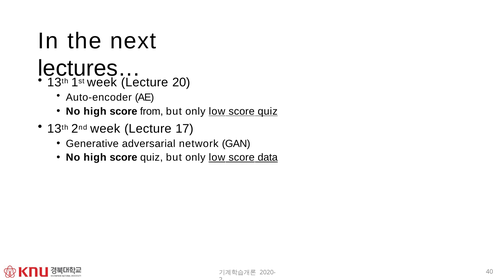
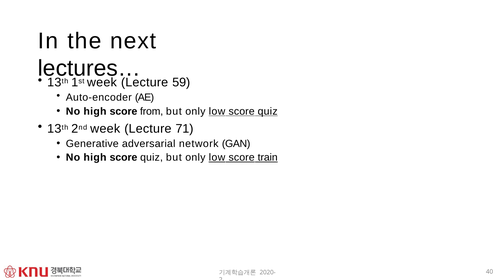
20: 20 -> 59
17: 17 -> 71
data: data -> train
